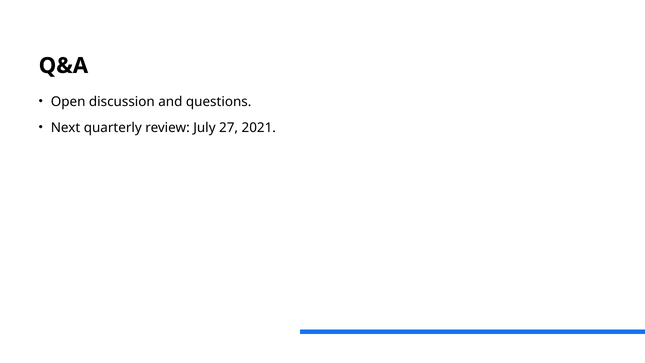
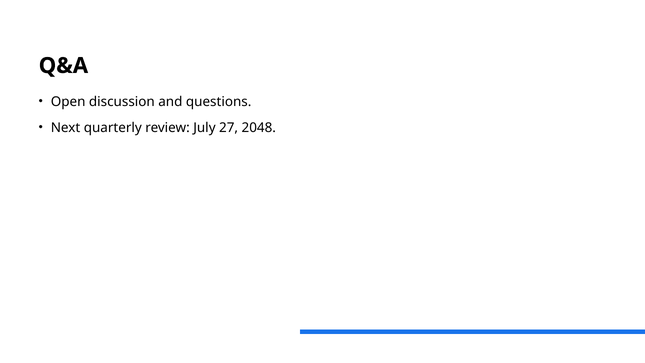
2021: 2021 -> 2048
